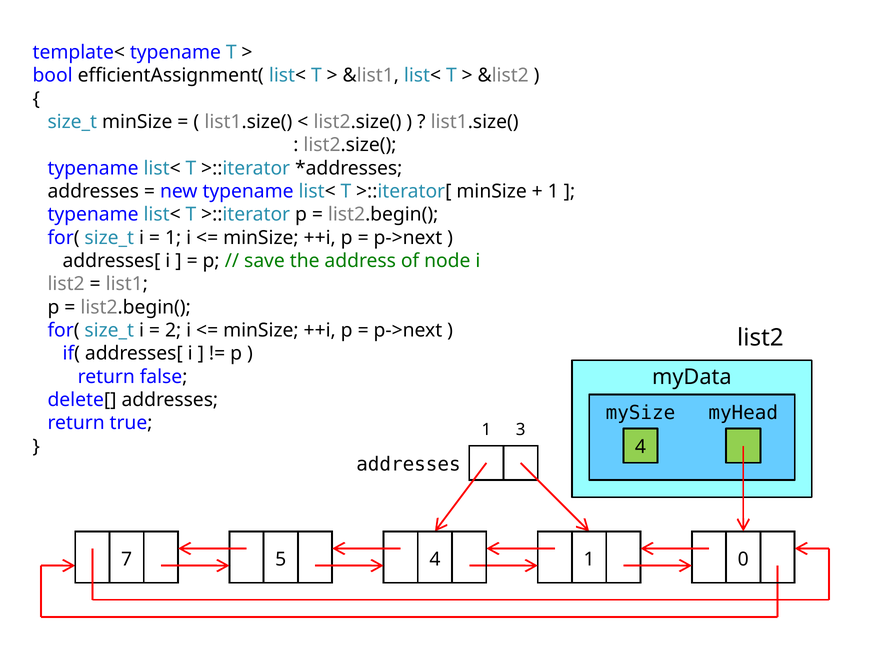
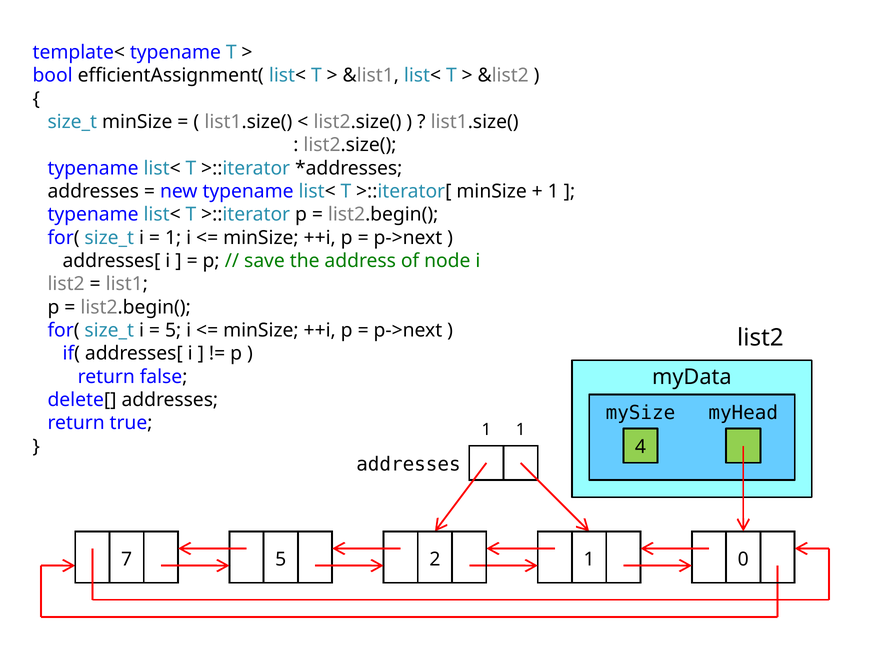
2 at (173, 331): 2 -> 5
1 3: 3 -> 1
7 4: 4 -> 2
